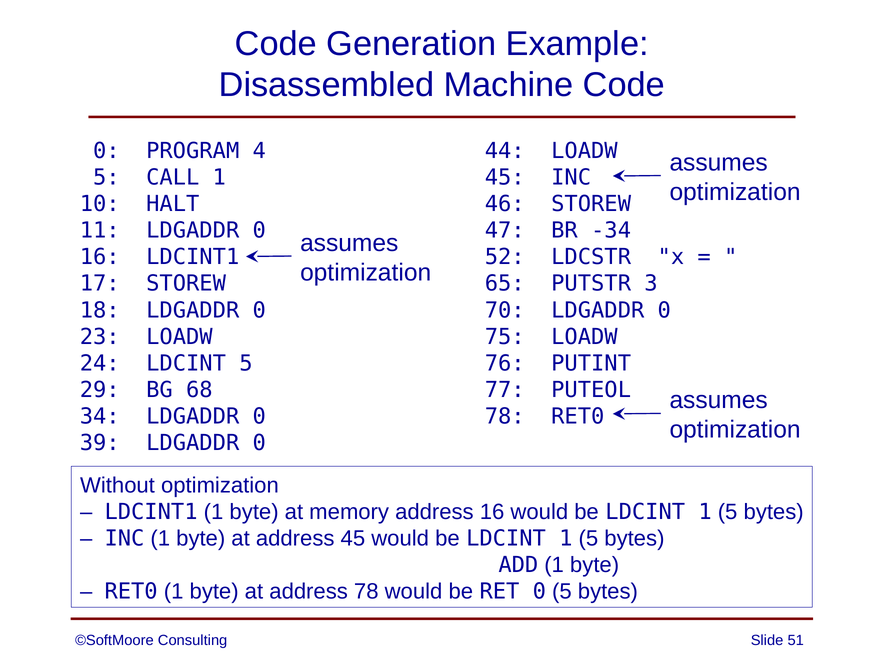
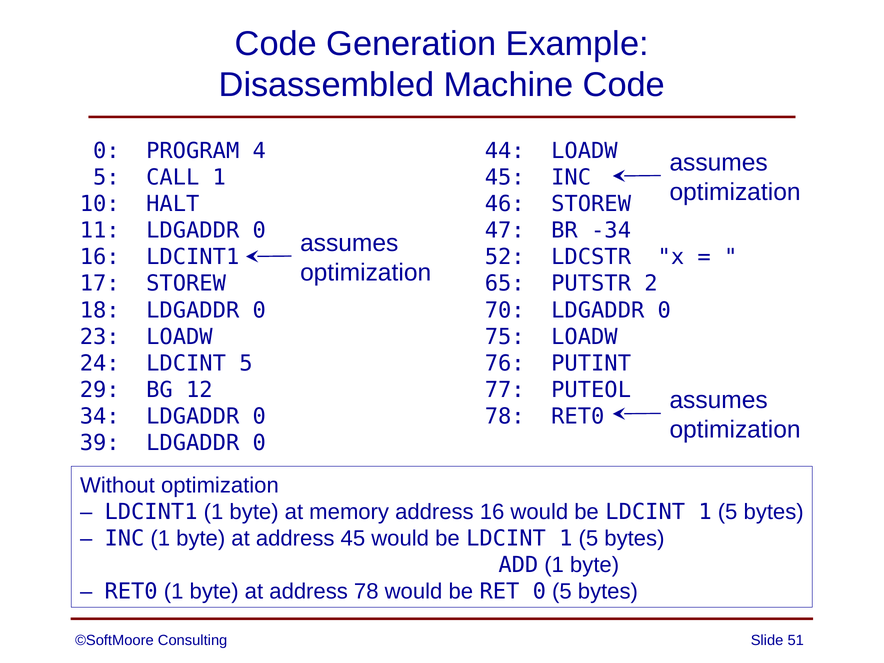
3: 3 -> 2
68: 68 -> 12
